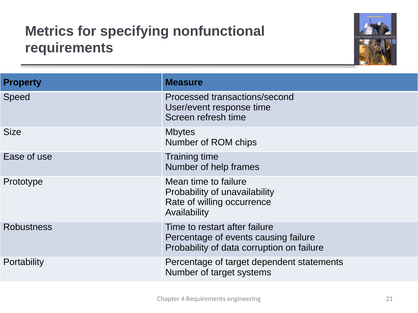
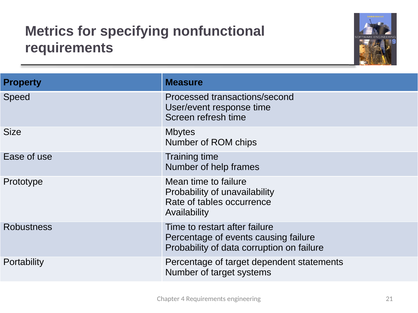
willing: willing -> tables
